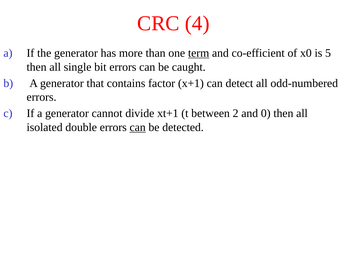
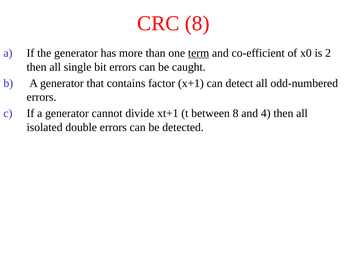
CRC 4: 4 -> 8
5: 5 -> 2
between 2: 2 -> 8
0: 0 -> 4
can at (138, 127) underline: present -> none
